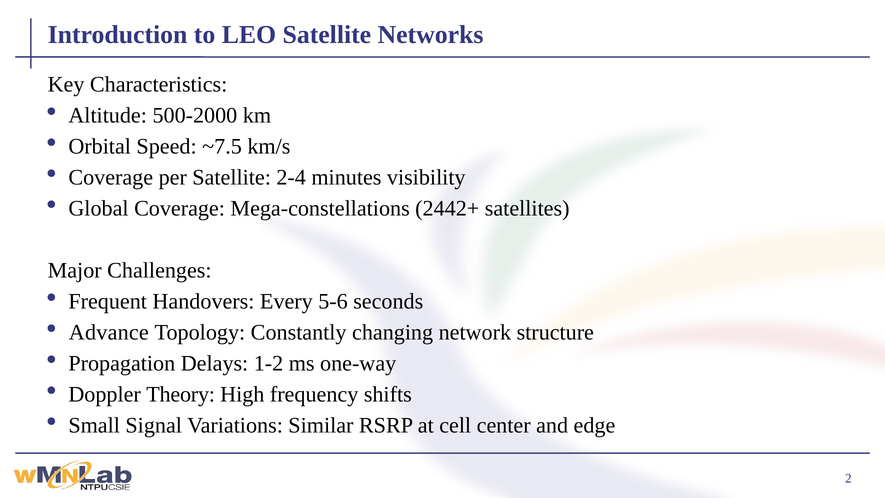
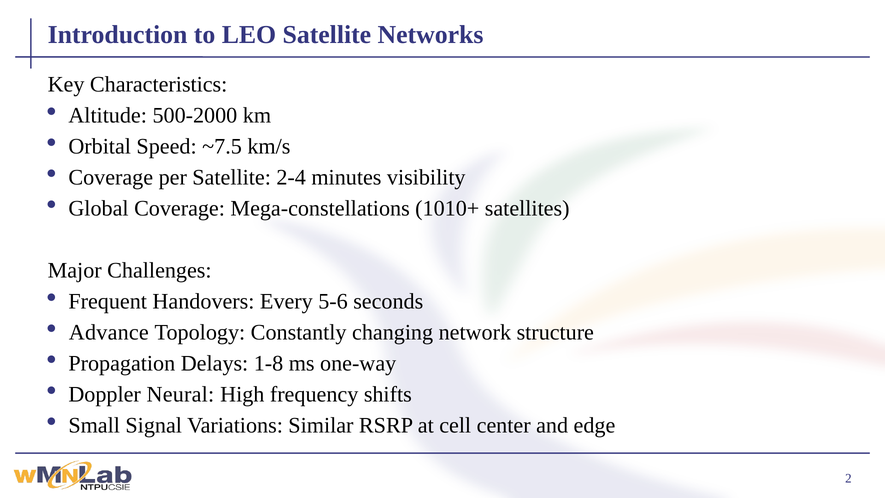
2442+: 2442+ -> 1010+
1-2: 1-2 -> 1-8
Theory: Theory -> Neural
